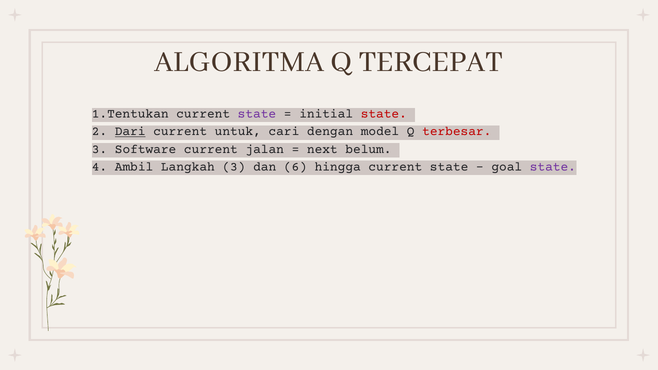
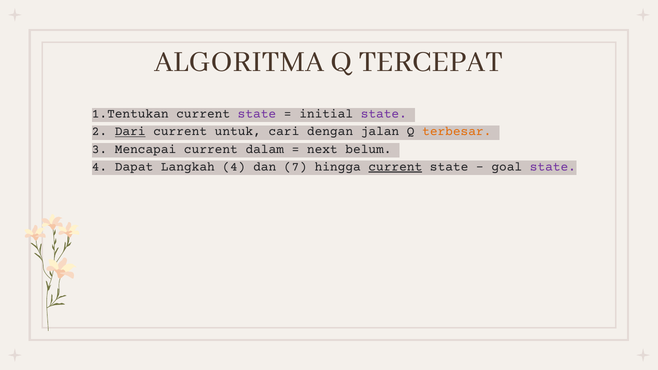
state at (384, 114) colour: red -> purple
model: model -> jalan
terbesar colour: red -> orange
Software: Software -> Mencapai
jalan: jalan -> dalam
Ambil: Ambil -> Dapat
Langkah 3: 3 -> 4
6: 6 -> 7
current at (395, 167) underline: none -> present
